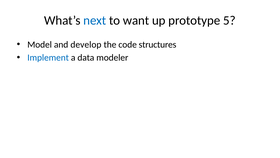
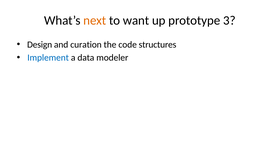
next colour: blue -> orange
5: 5 -> 3
Model: Model -> Design
develop: develop -> curation
